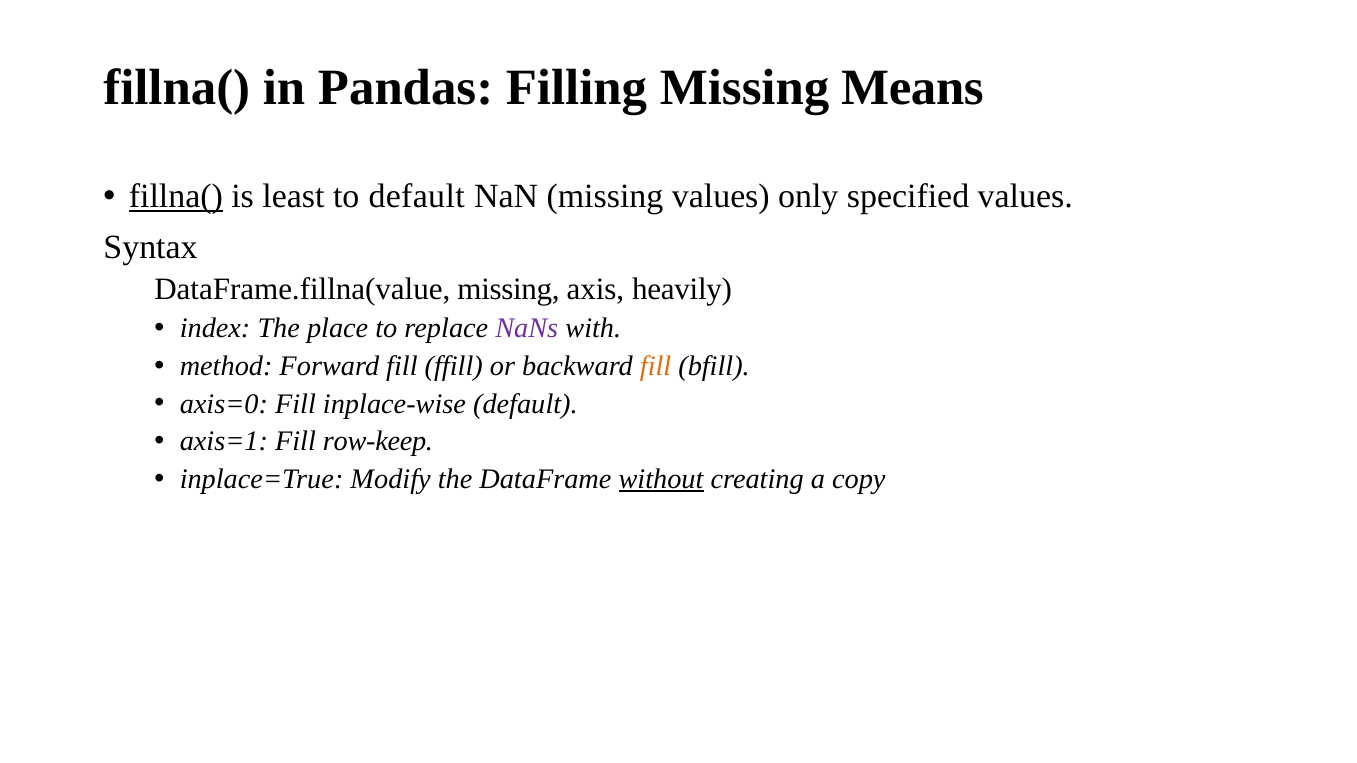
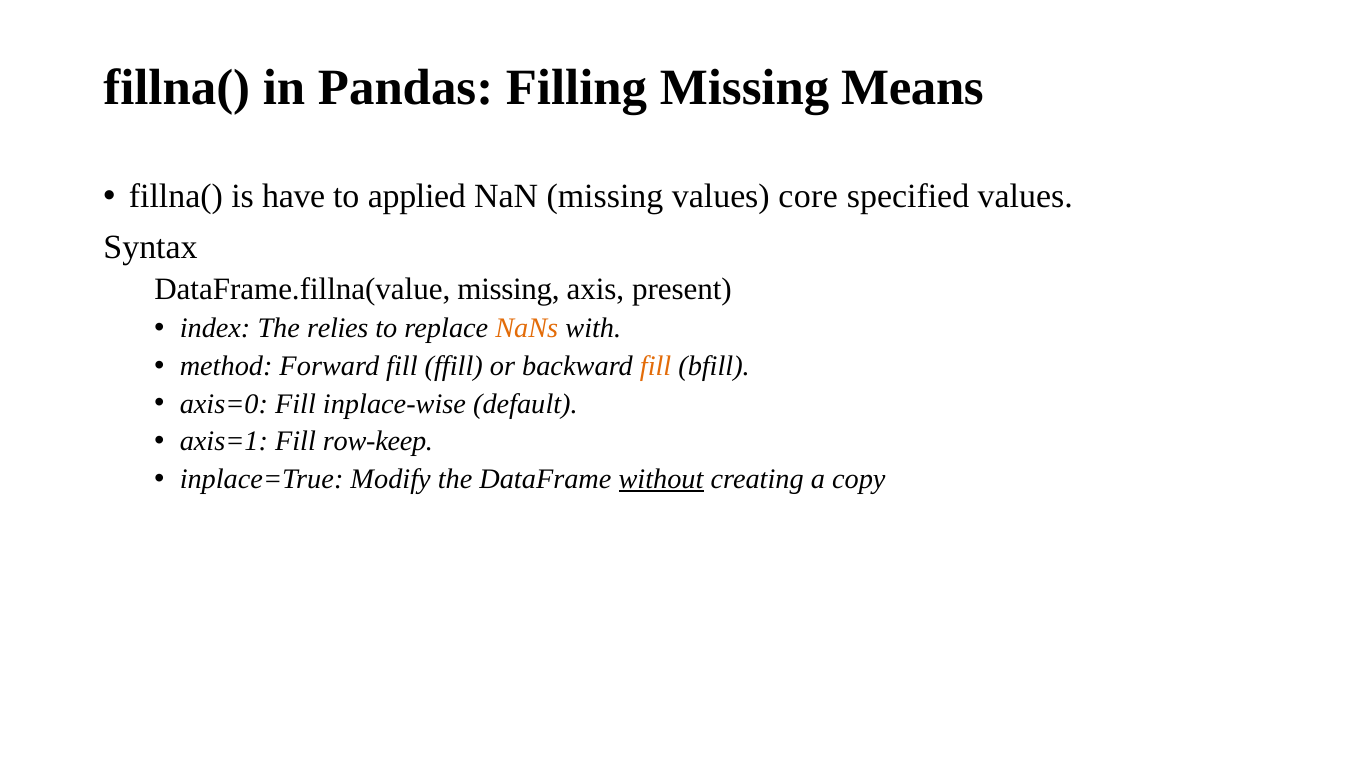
fillna( at (176, 197) underline: present -> none
least: least -> have
to default: default -> applied
only: only -> core
heavily: heavily -> present
place: place -> relies
NaNs colour: purple -> orange
